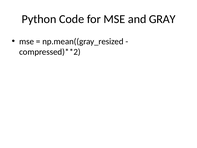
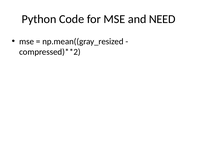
GRAY: GRAY -> NEED
